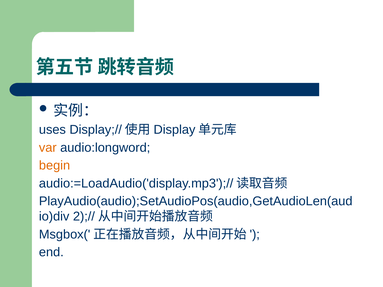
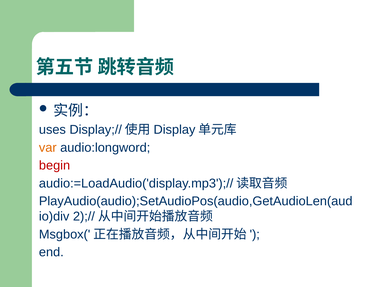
begin colour: orange -> red
